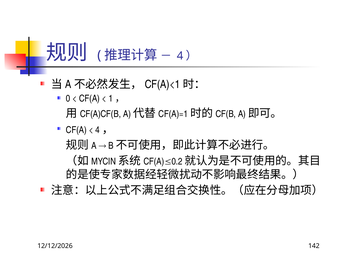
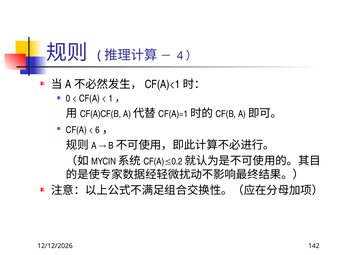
4 at (98, 130): 4 -> 6
